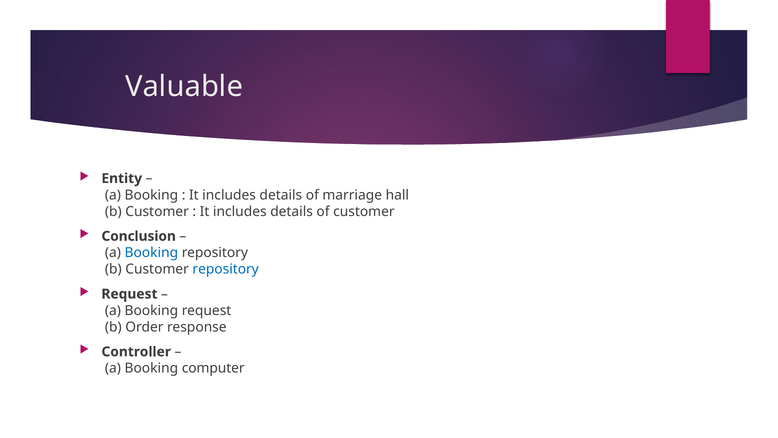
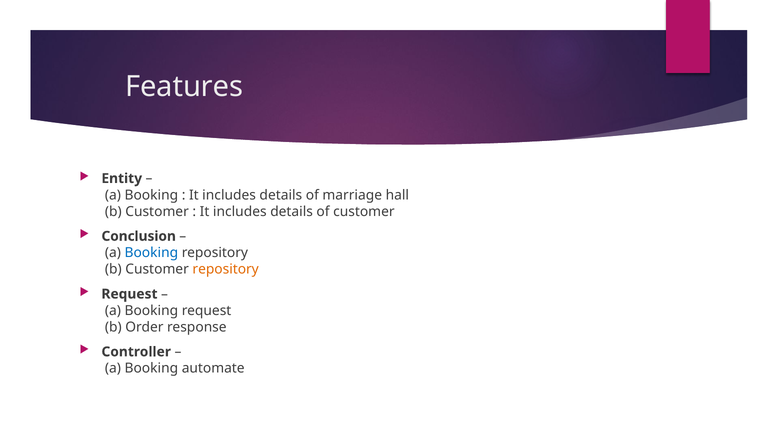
Valuable: Valuable -> Features
repository at (226, 269) colour: blue -> orange
computer: computer -> automate
